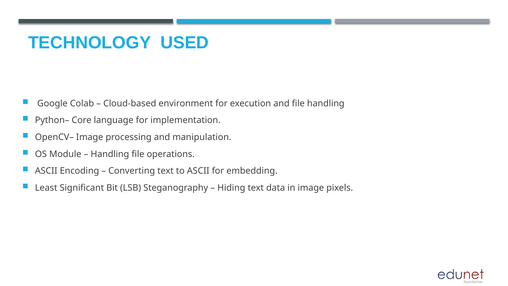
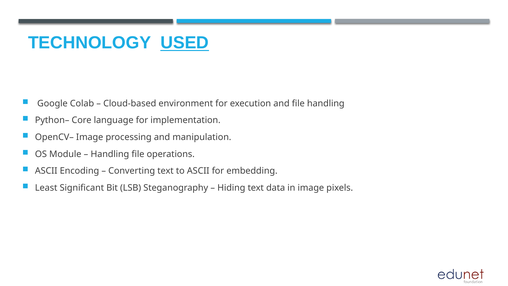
USED underline: none -> present
